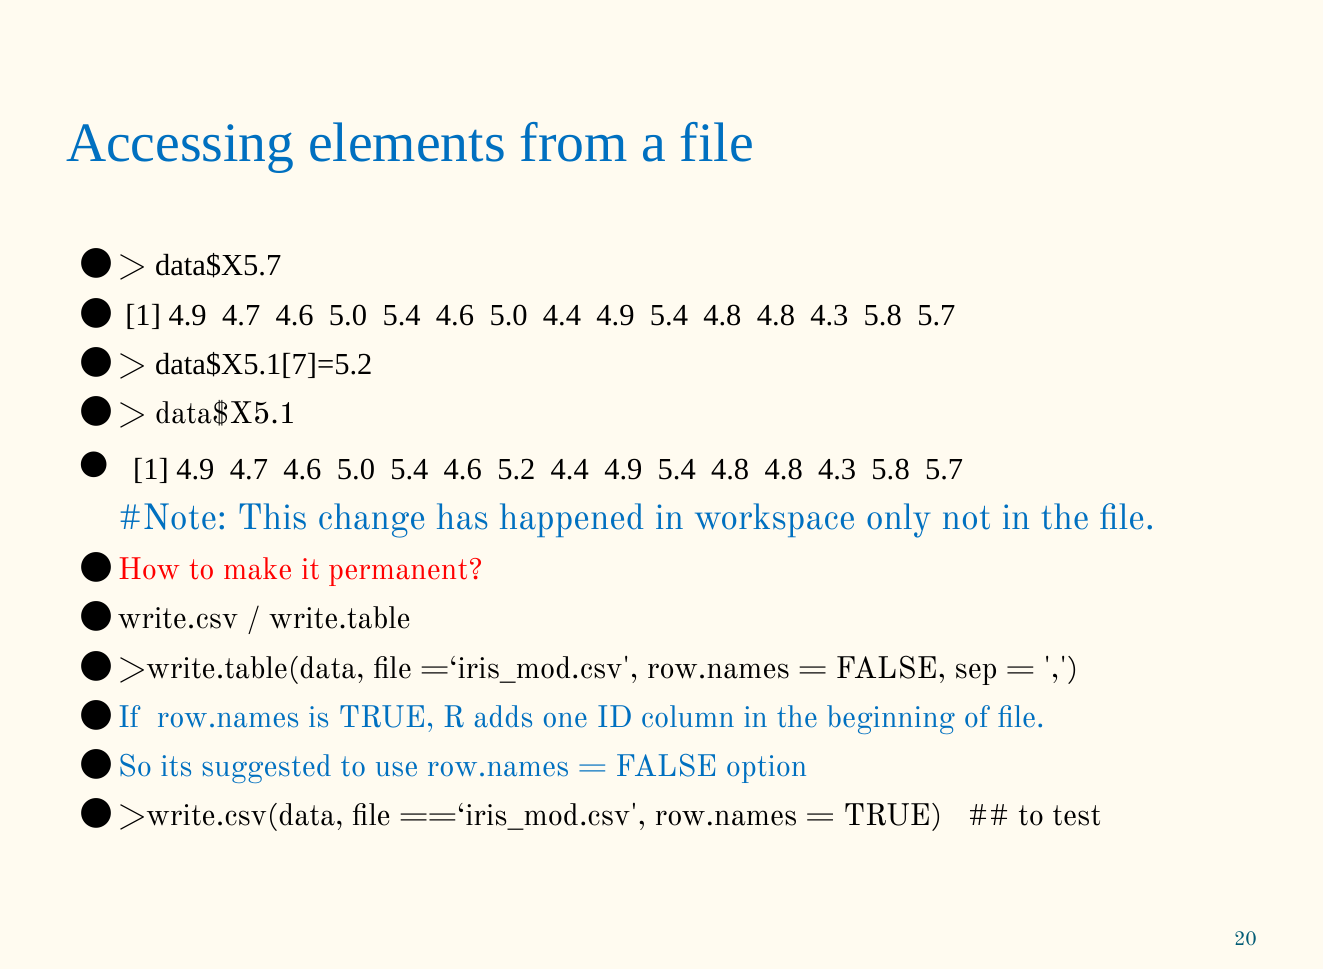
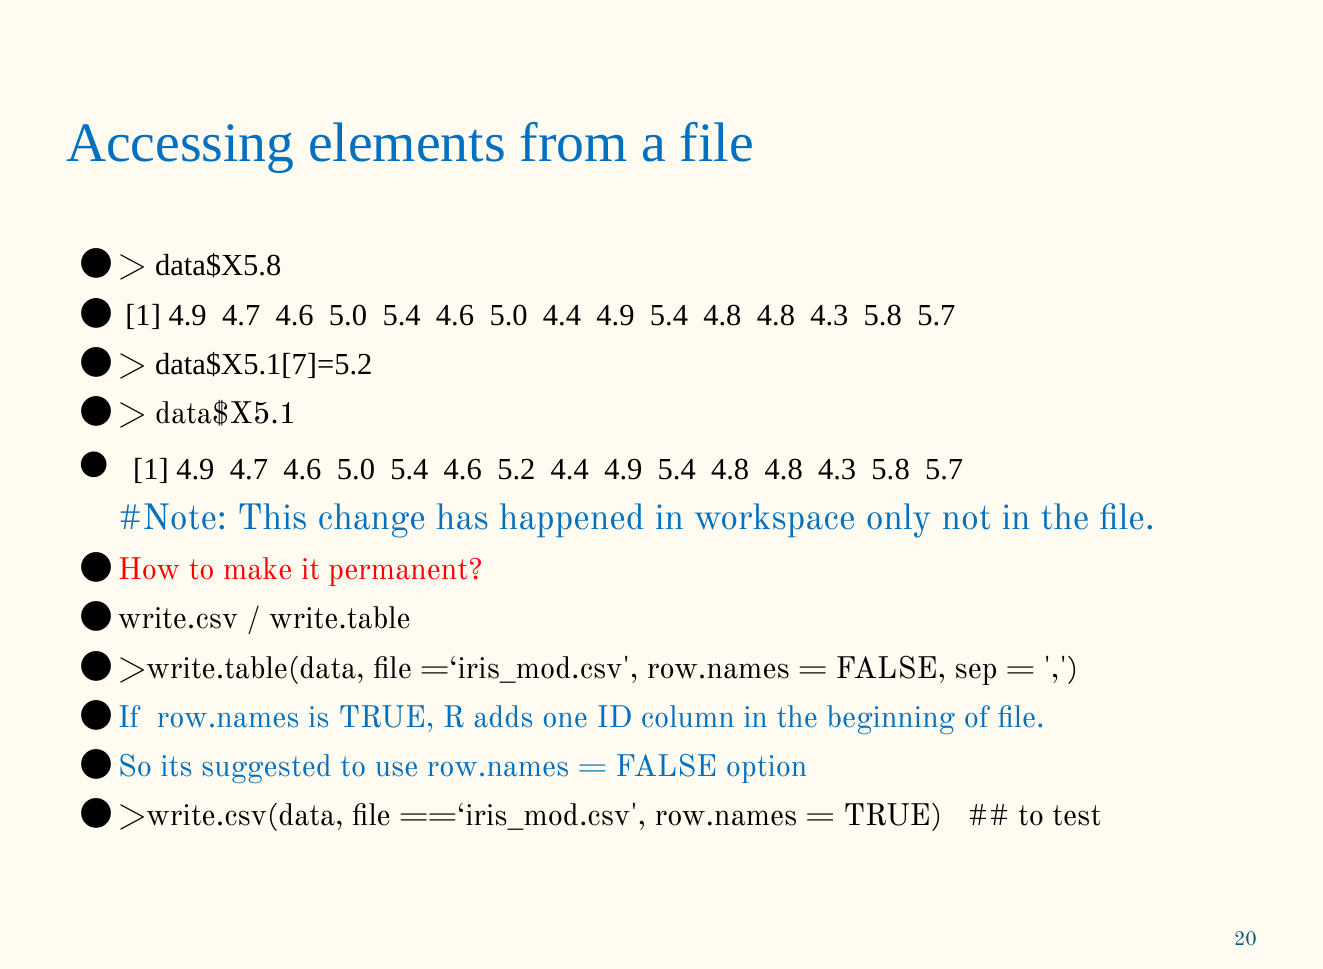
data$X5.7: data$X5.7 -> data$X5.8
